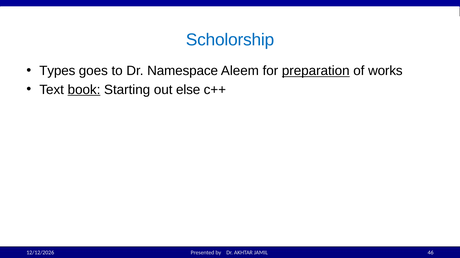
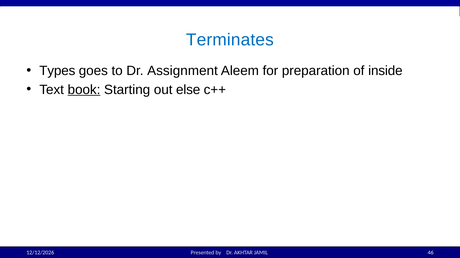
Scholorship: Scholorship -> Terminates
Namespace: Namespace -> Assignment
preparation underline: present -> none
works: works -> inside
